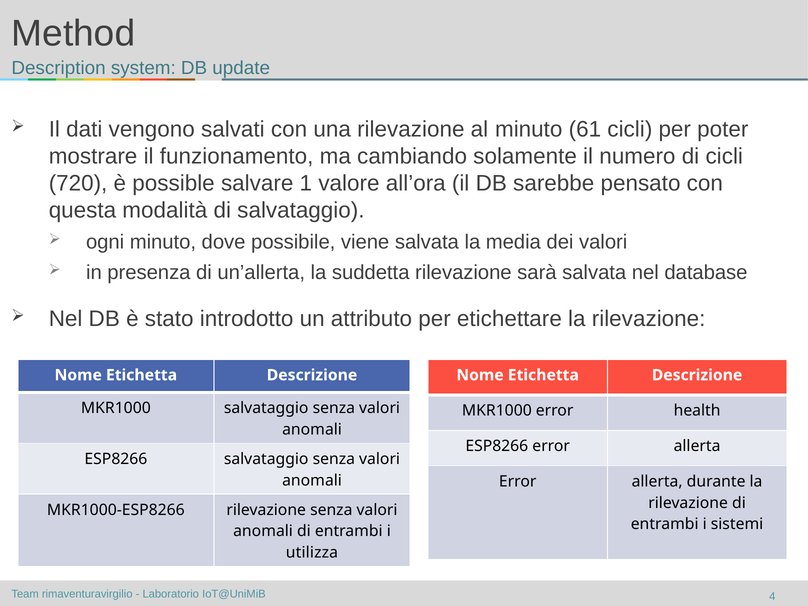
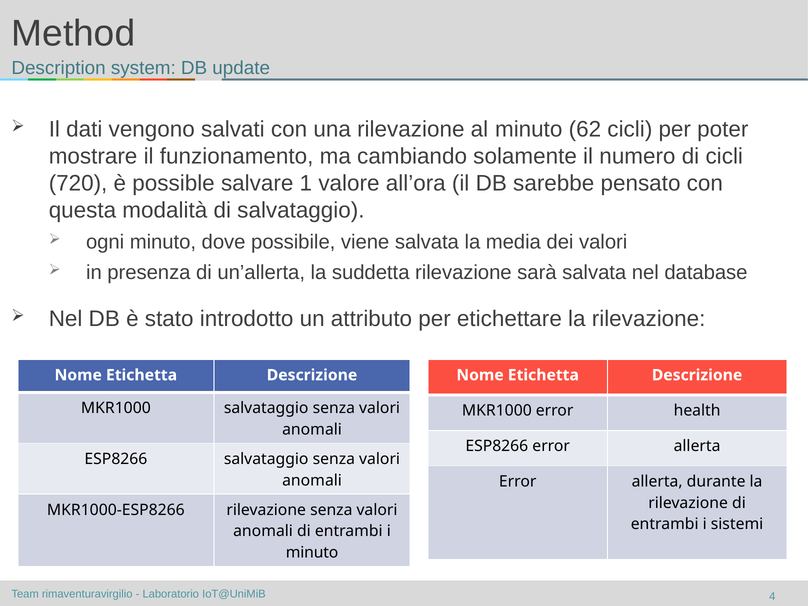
61: 61 -> 62
utilizza at (312, 553): utilizza -> minuto
